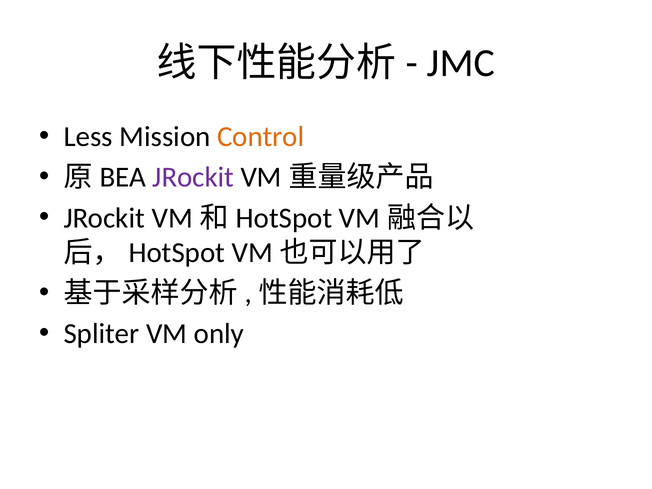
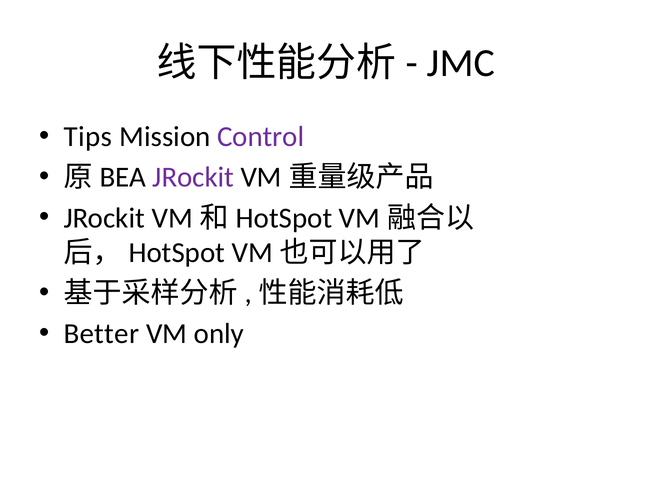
Less: Less -> Tips
Control colour: orange -> purple
Spliter: Spliter -> Better
